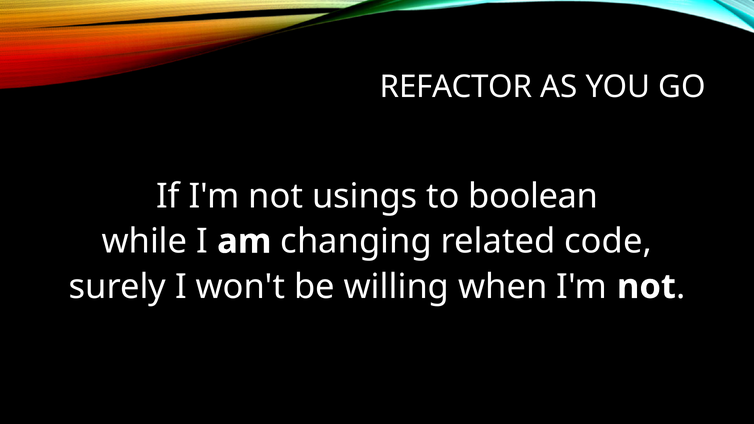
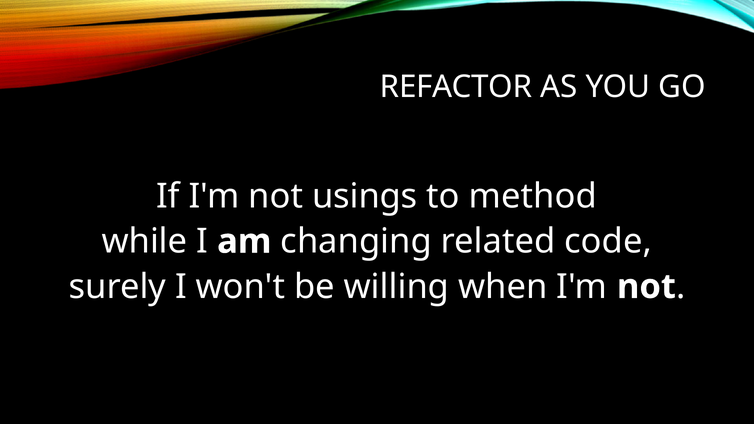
boolean: boolean -> method
